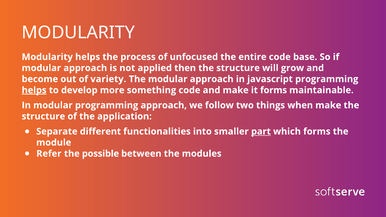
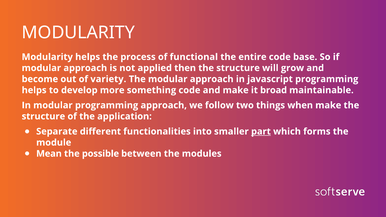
unfocused: unfocused -> functional
helps at (34, 90) underline: present -> none
it forms: forms -> broad
Refer: Refer -> Mean
